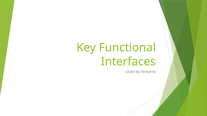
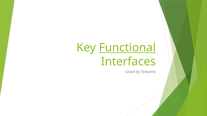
Functional underline: none -> present
